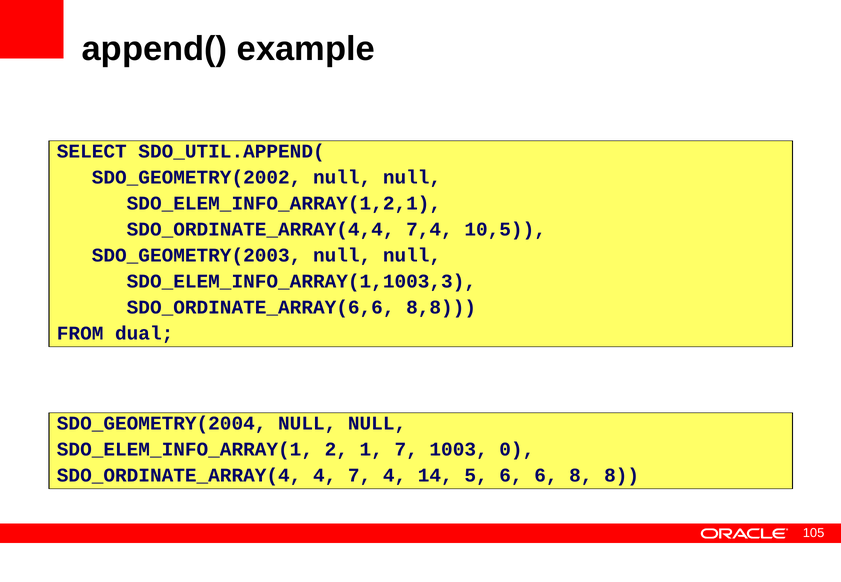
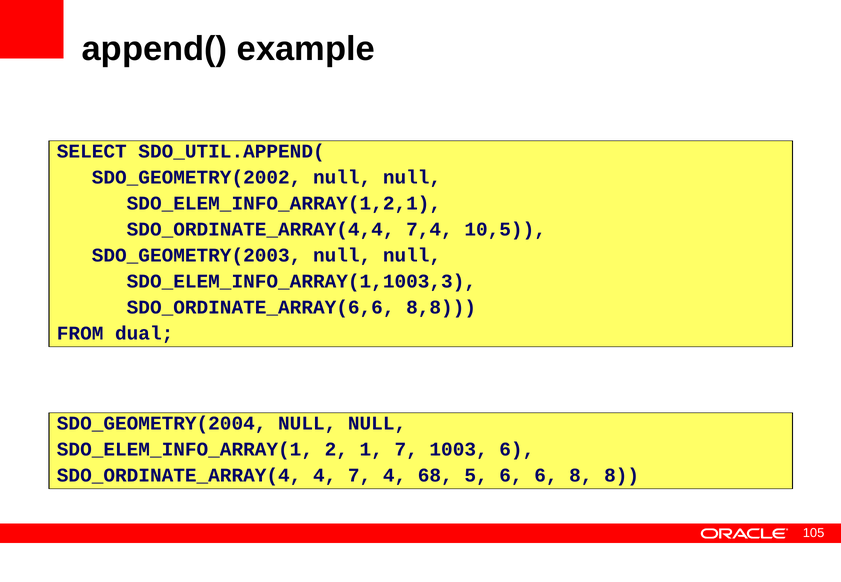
1003 0: 0 -> 6
14: 14 -> 68
